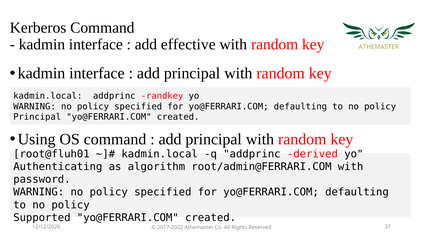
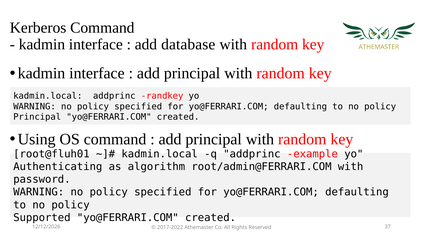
effective: effective -> database
derived: derived -> example
